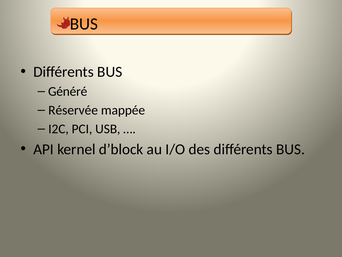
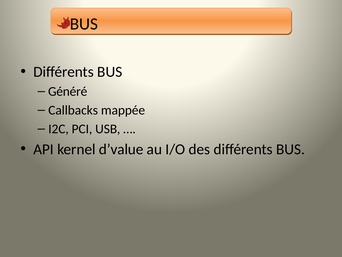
Réservée: Réservée -> Callbacks
d’block: d’block -> d’value
